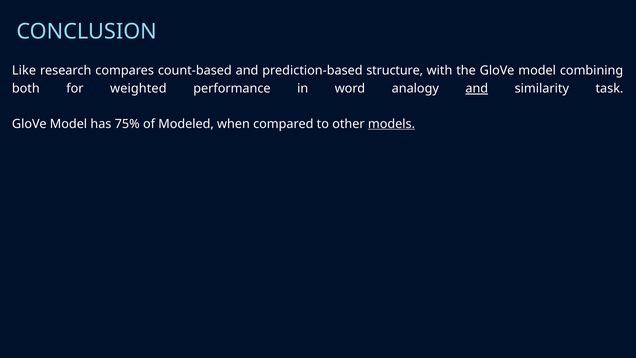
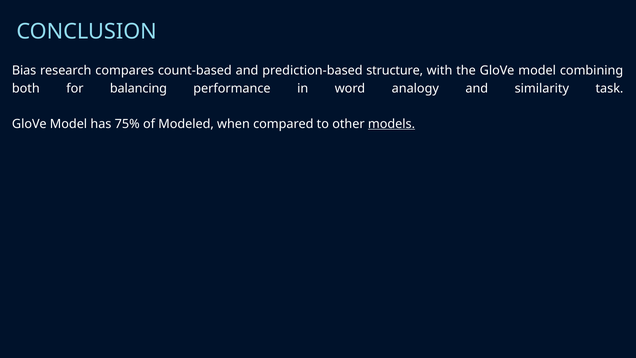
Like: Like -> Bias
weighted: weighted -> balancing
and at (477, 88) underline: present -> none
